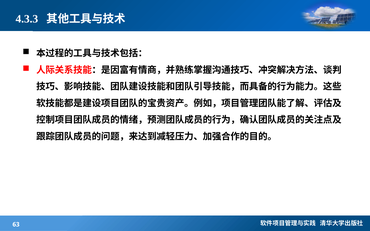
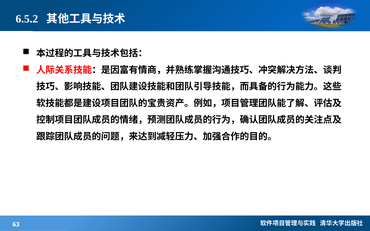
4.3.3: 4.3.3 -> 6.5.2
